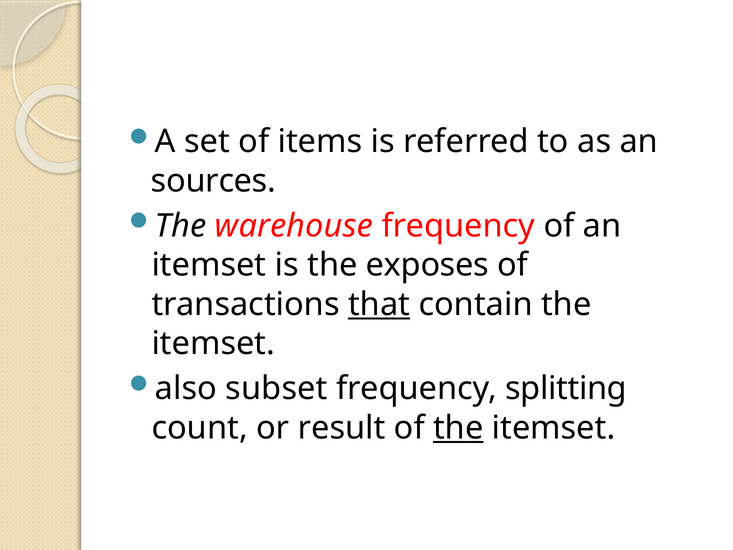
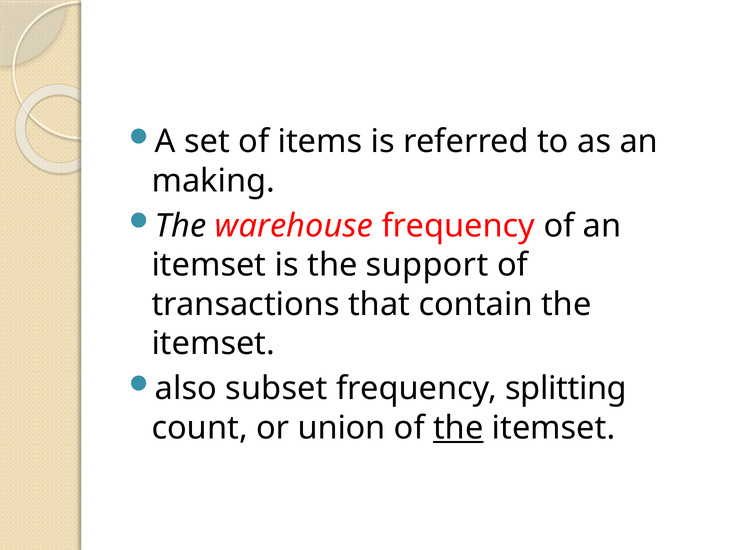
sources: sources -> making
exposes: exposes -> support
that underline: present -> none
result: result -> union
